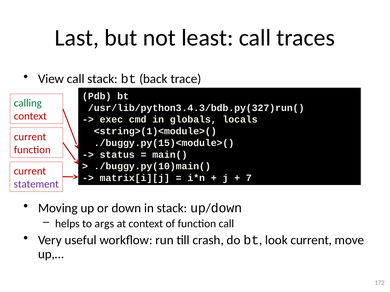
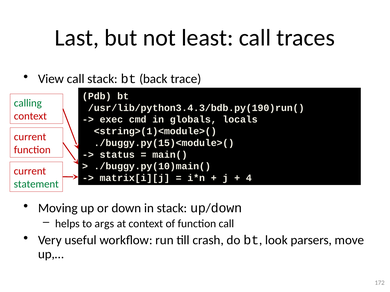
/usr/lib/python3.4.3/bdb.py(327)run(: /usr/lib/python3.4.3/bdb.py(327)run( -> /usr/lib/python3.4.3/bdb.py(190)run(
7: 7 -> 4
statement colour: purple -> green
look current: current -> parsers
